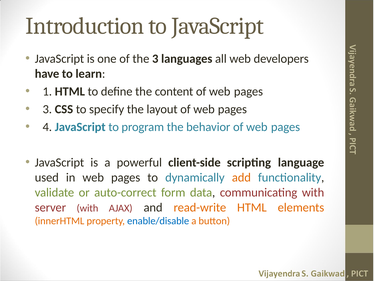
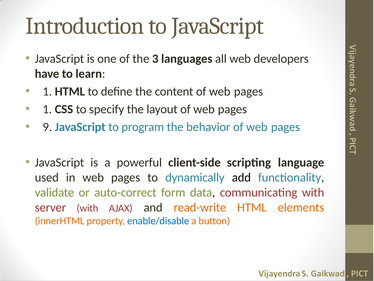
3 at (47, 109): 3 -> 1
4: 4 -> 9
add colour: orange -> black
